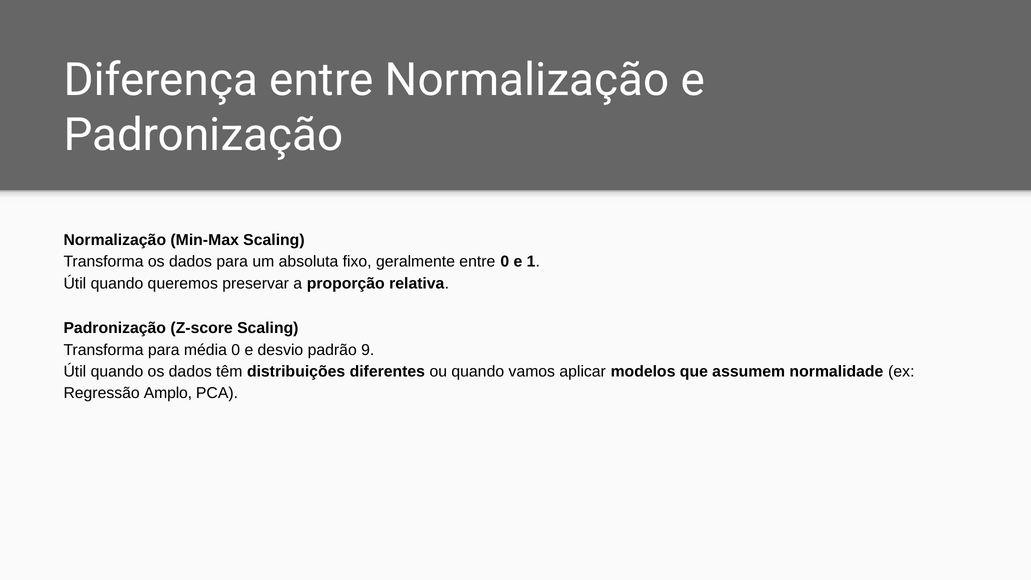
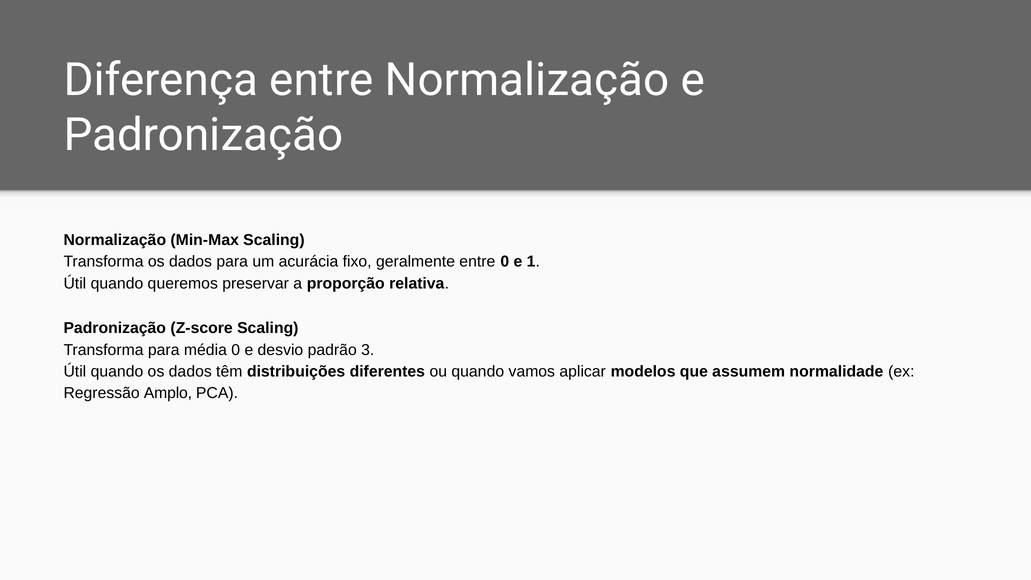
absoluta: absoluta -> acurácia
9: 9 -> 3
